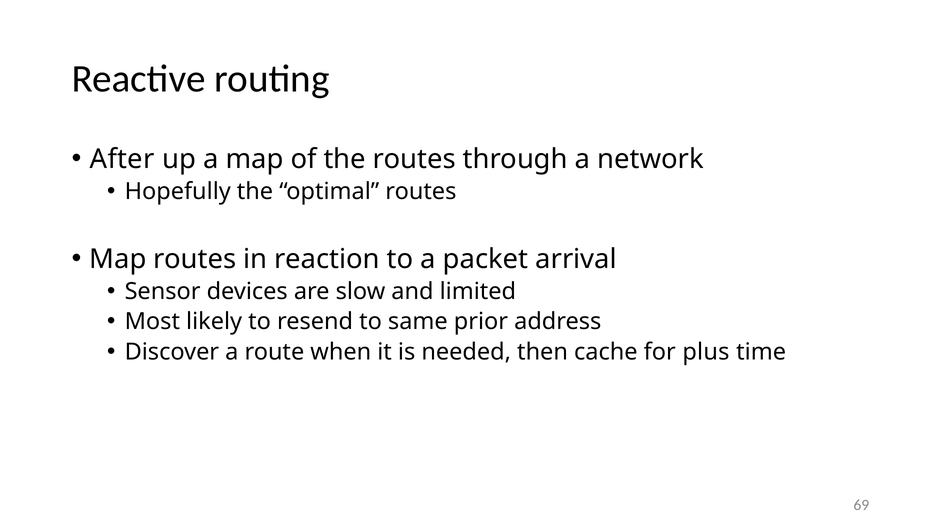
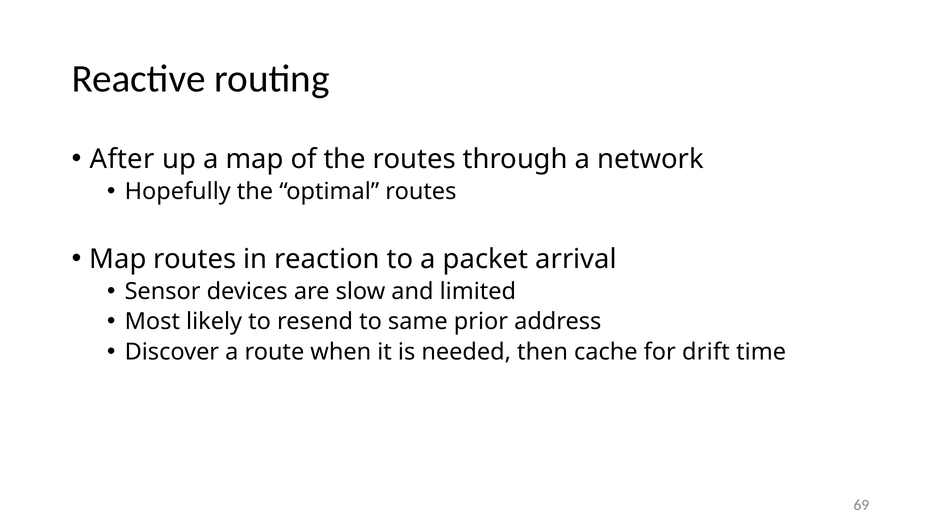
plus: plus -> drift
